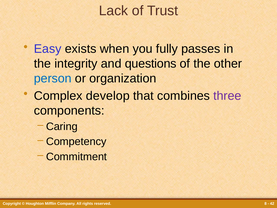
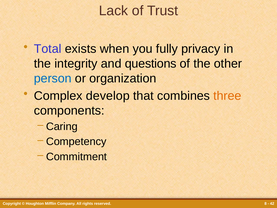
Easy: Easy -> Total
passes: passes -> privacy
three colour: purple -> orange
